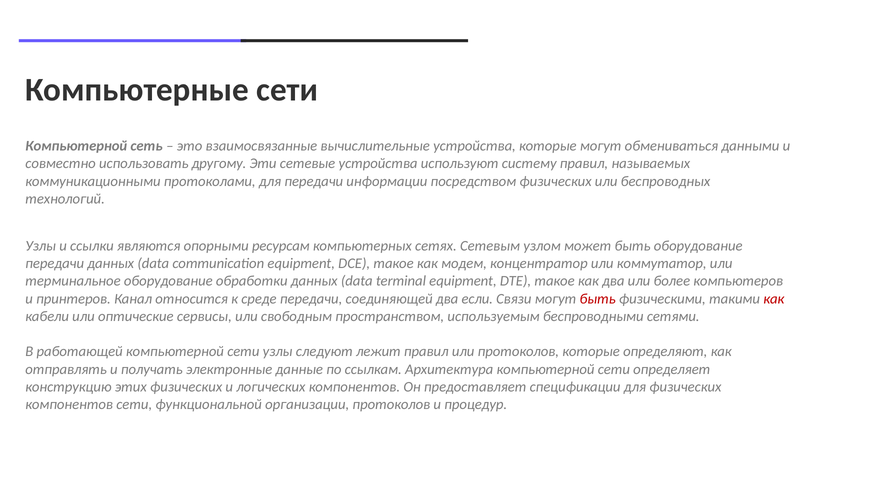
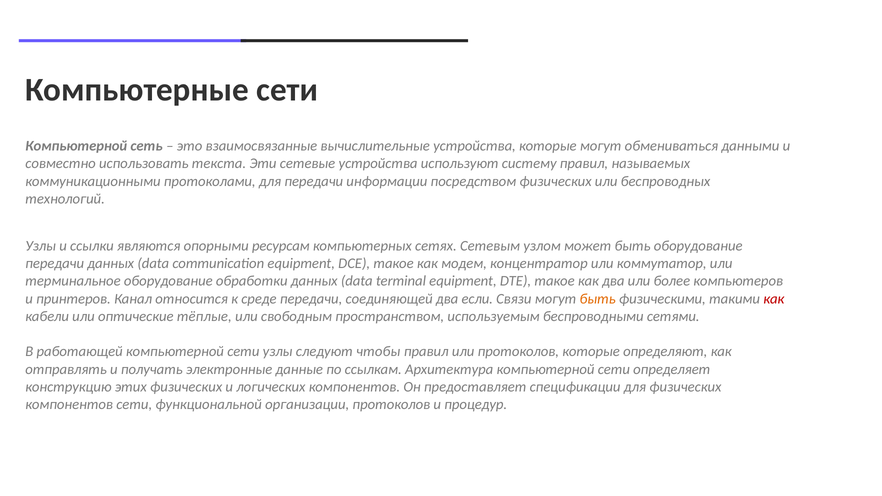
другому: другому -> текста
быть at (598, 299) colour: red -> orange
сервисы: сервисы -> тёплые
лежит: лежит -> чтобы
